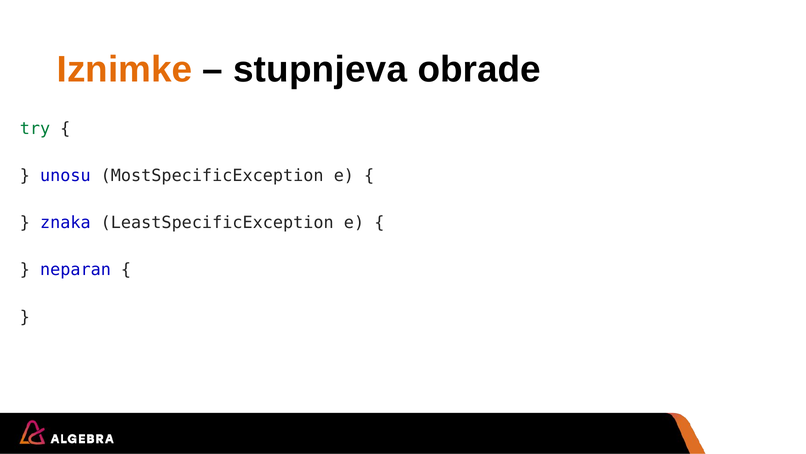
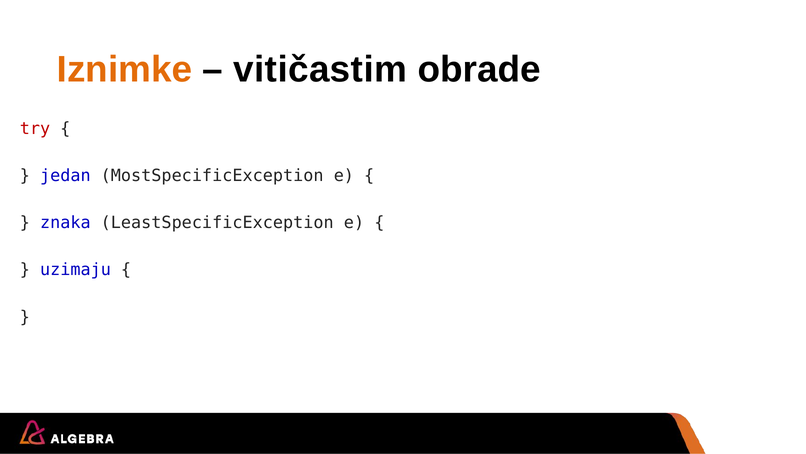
stupnjeva: stupnjeva -> vitičastim
try colour: green -> red
unosu: unosu -> jedan
neparan: neparan -> uzimaju
